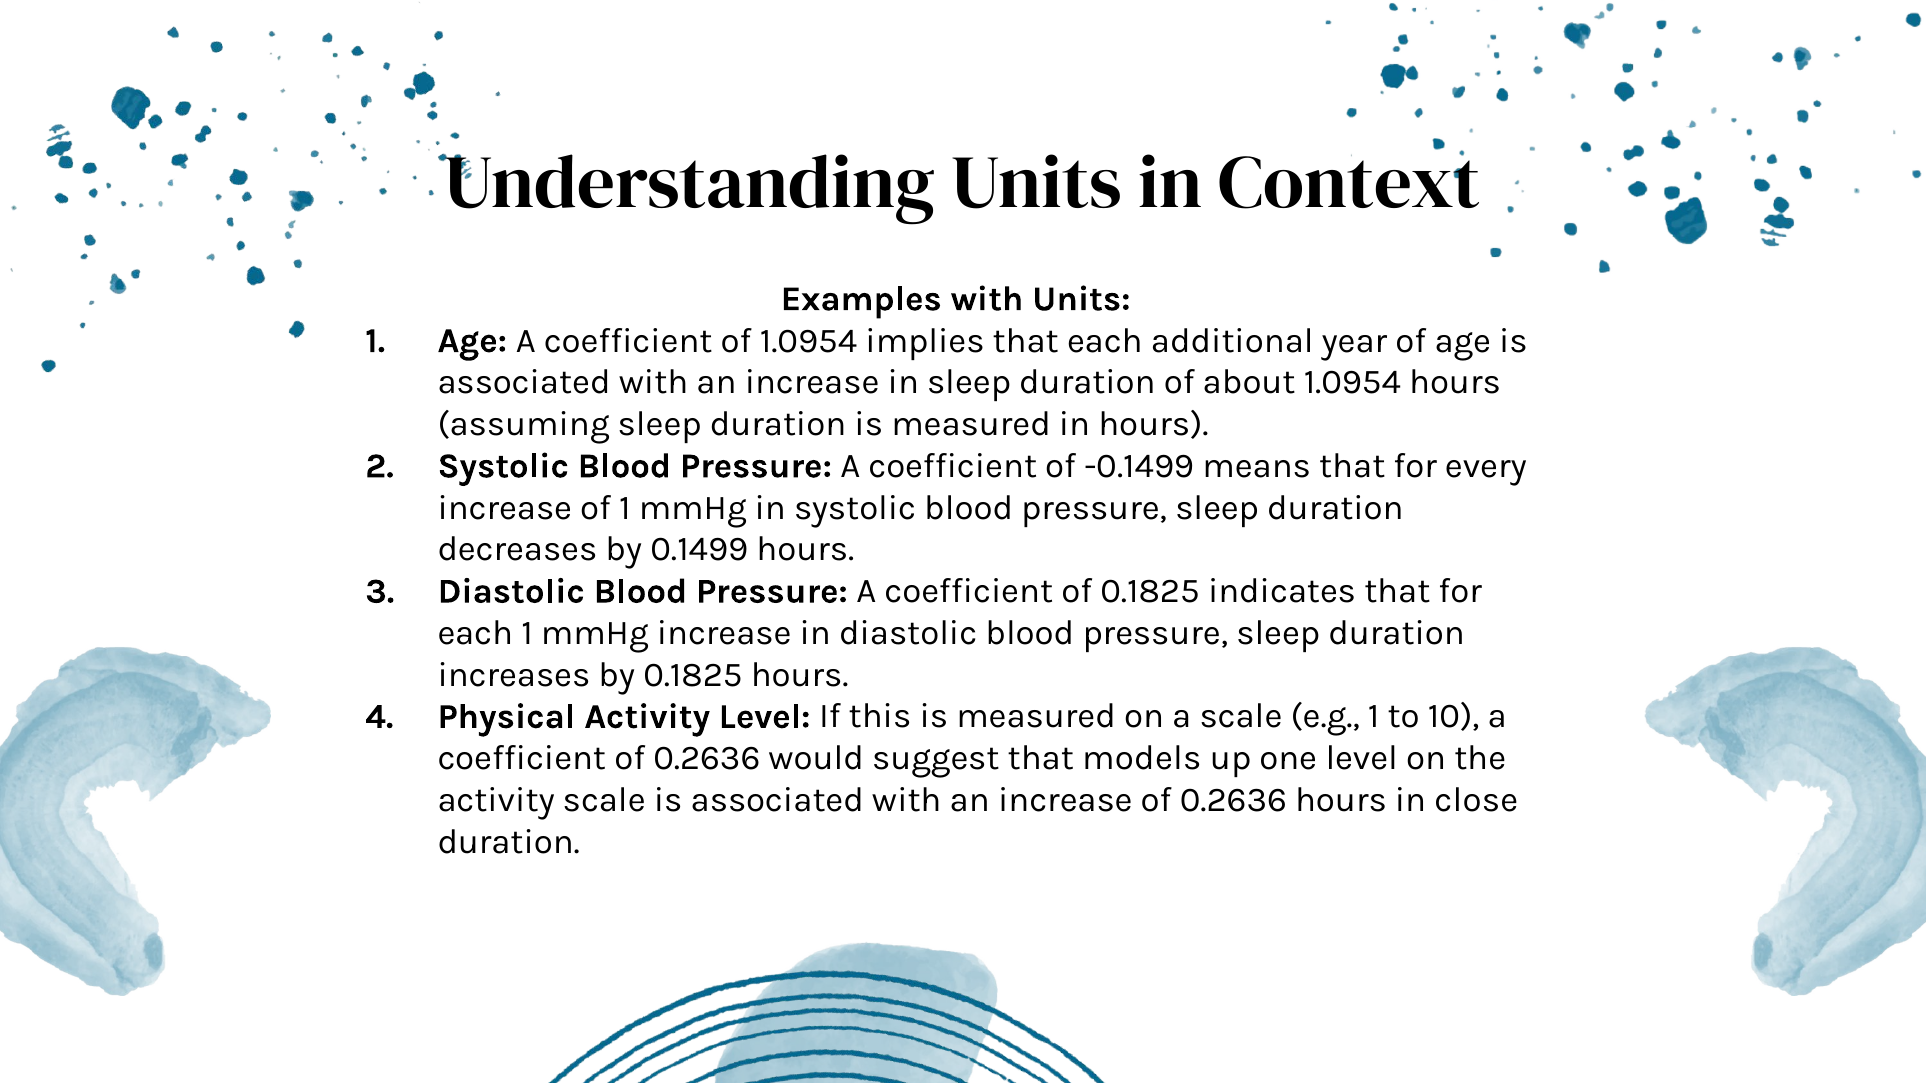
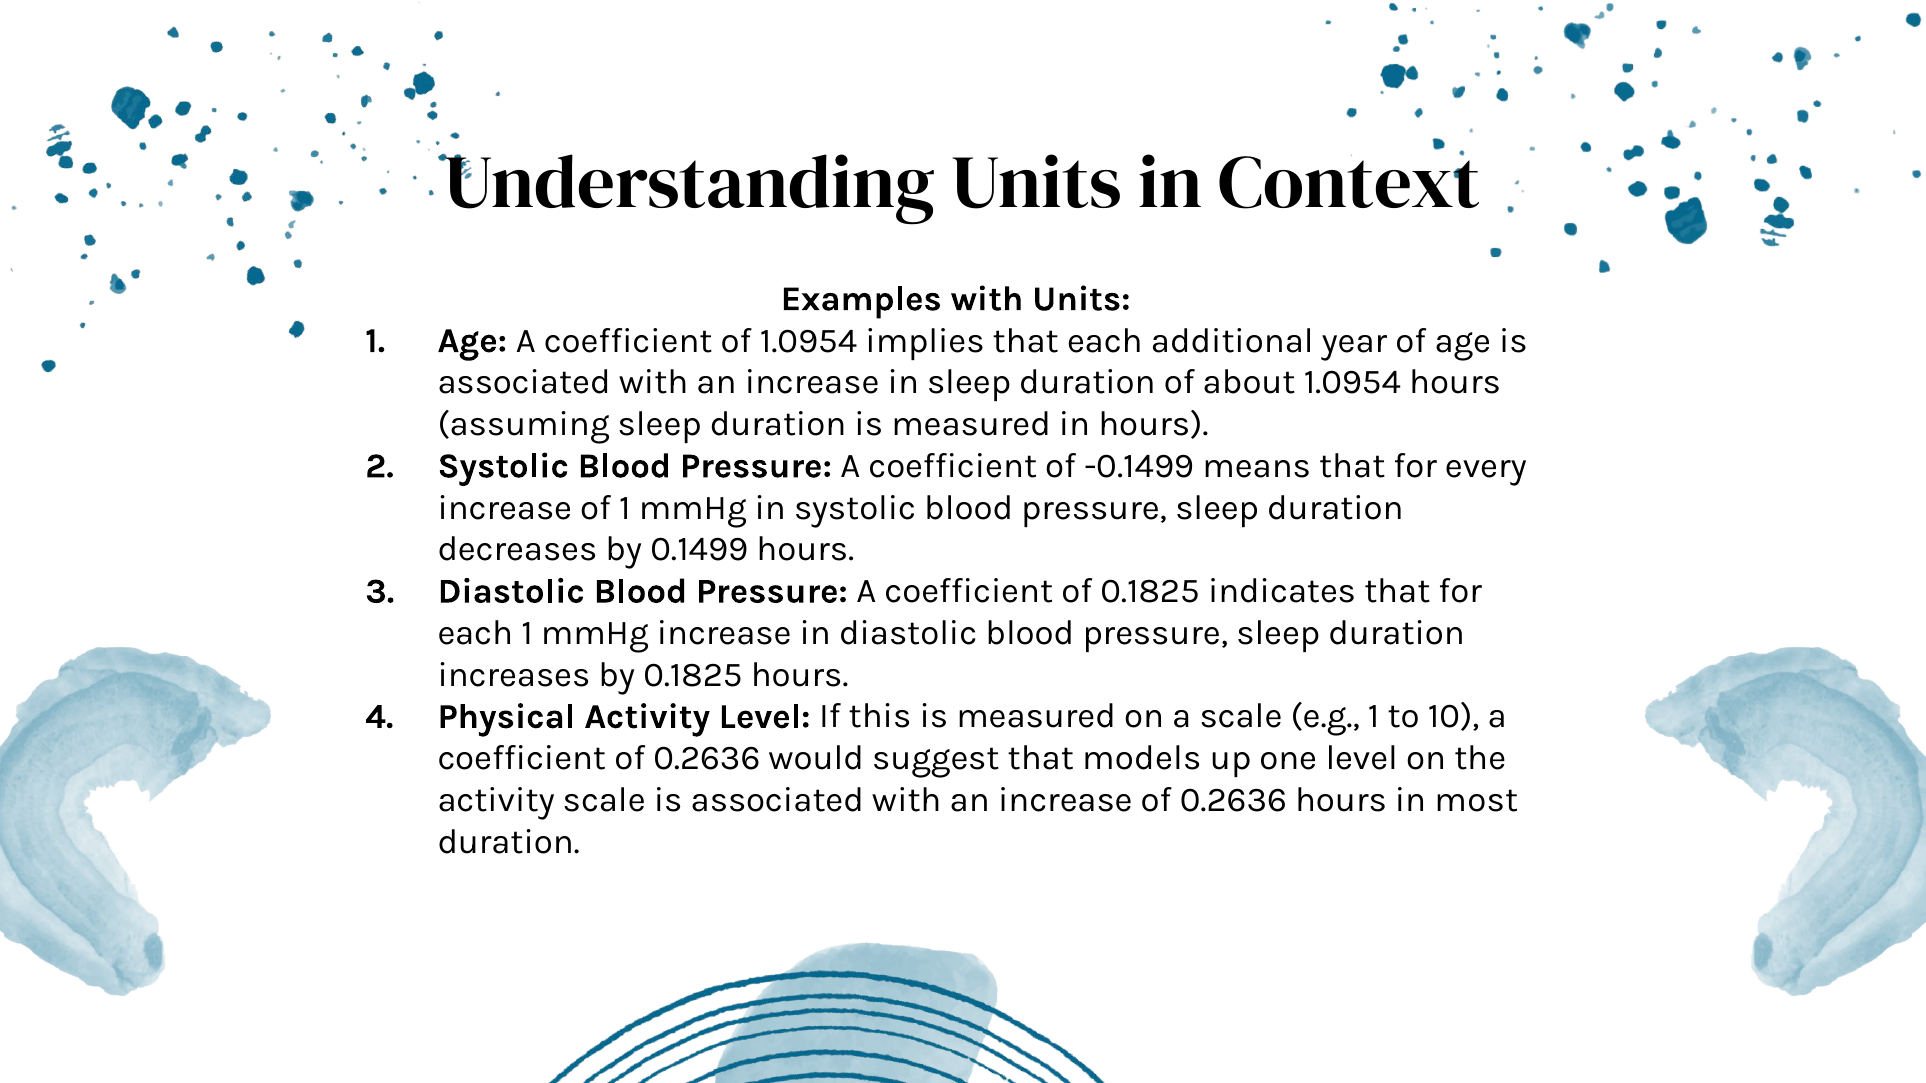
close: close -> most
